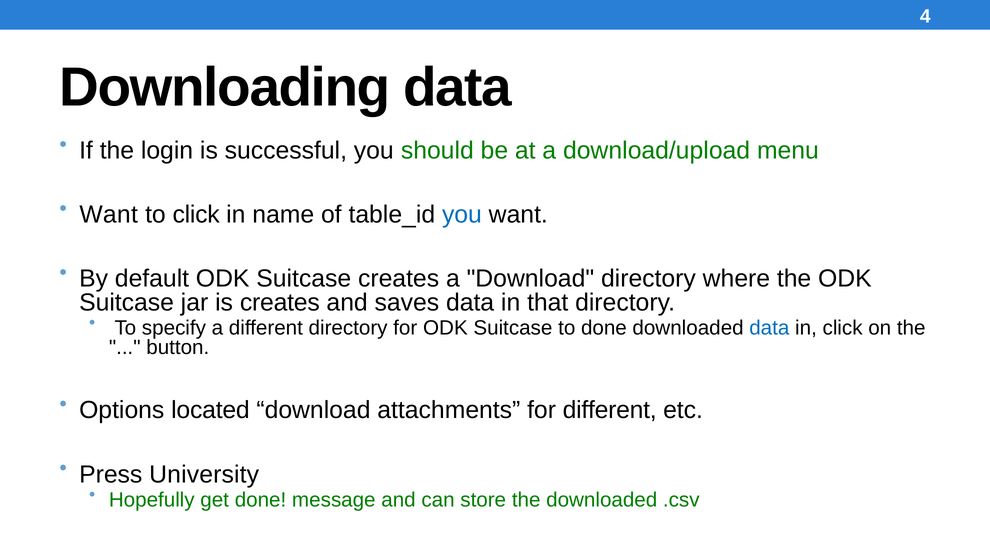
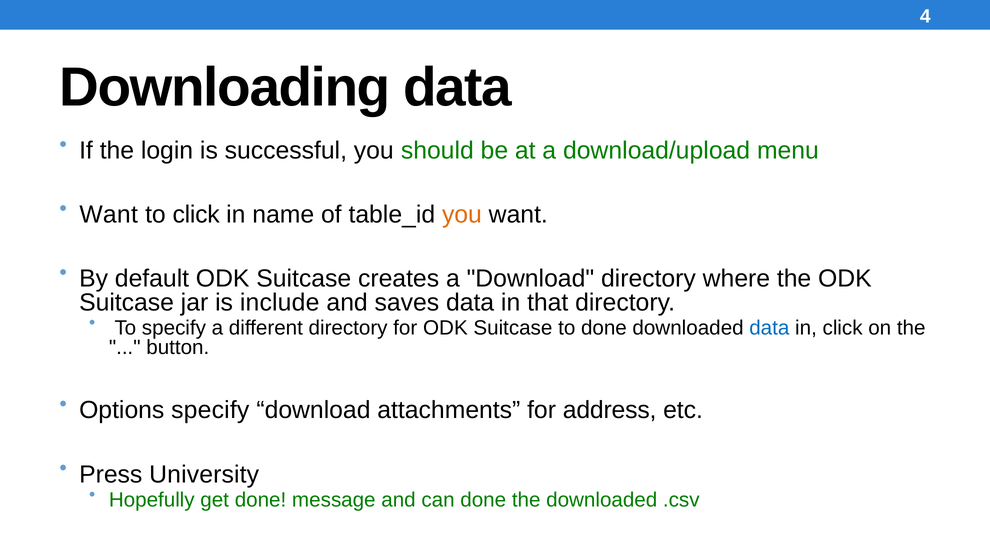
you at (462, 215) colour: blue -> orange
is creates: creates -> include
Options located: located -> specify
for different: different -> address
can store: store -> done
